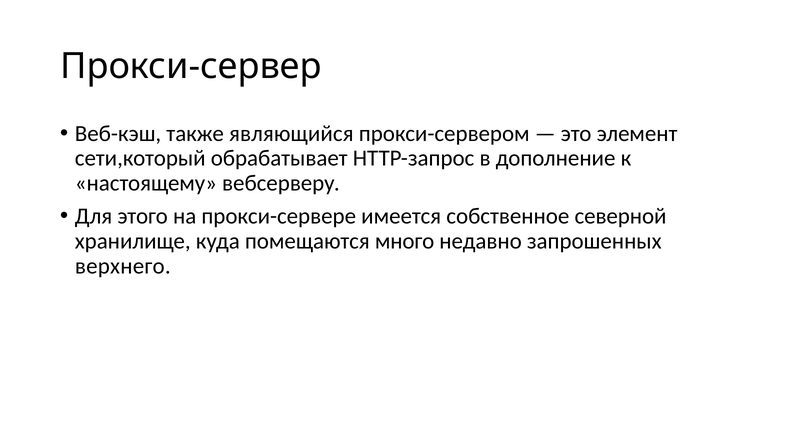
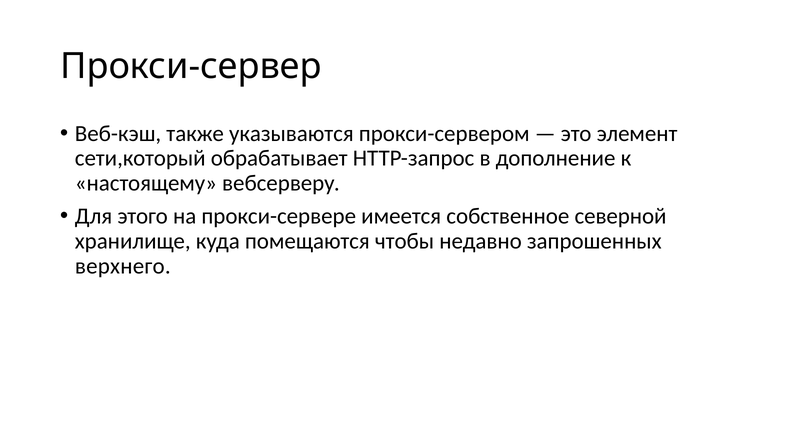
являющийся: являющийся -> указываются
много: много -> чтобы
